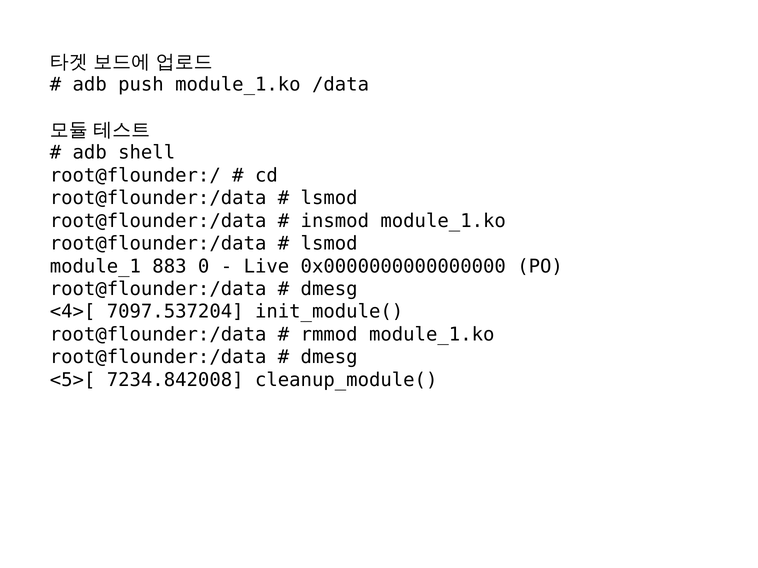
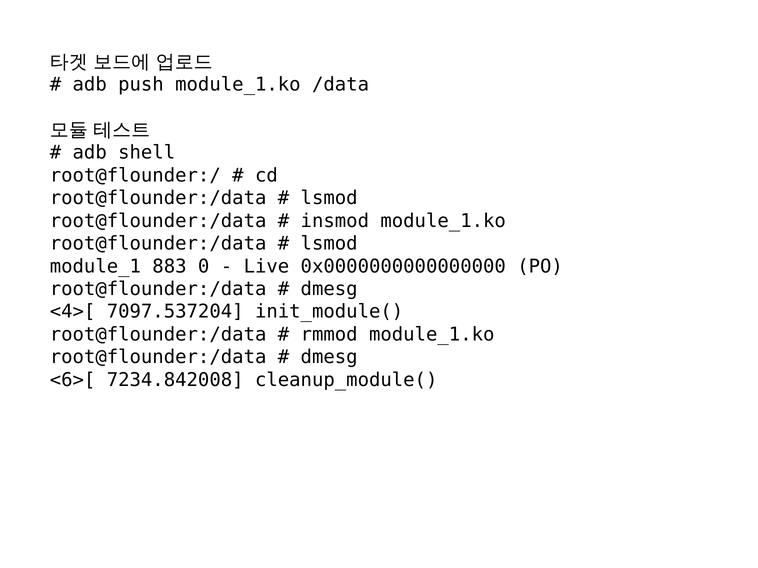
<5>[: <5>[ -> <6>[
